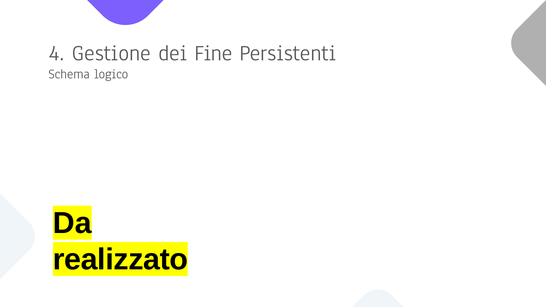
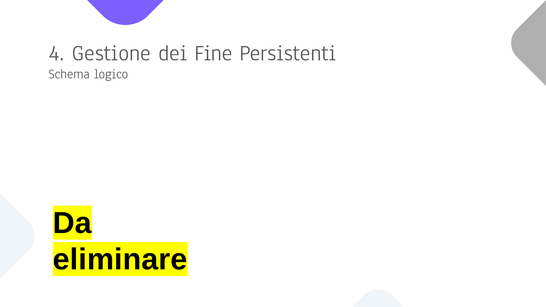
realizzato: realizzato -> eliminare
